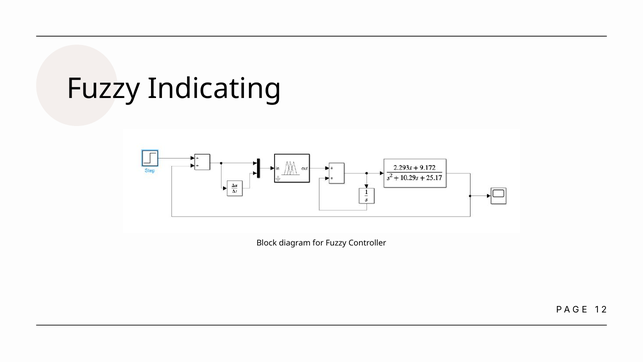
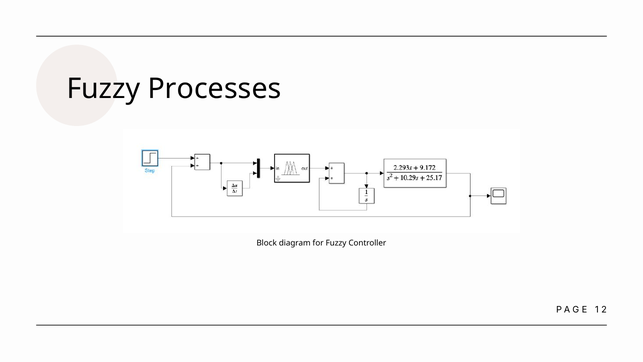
Indicating: Indicating -> Processes
